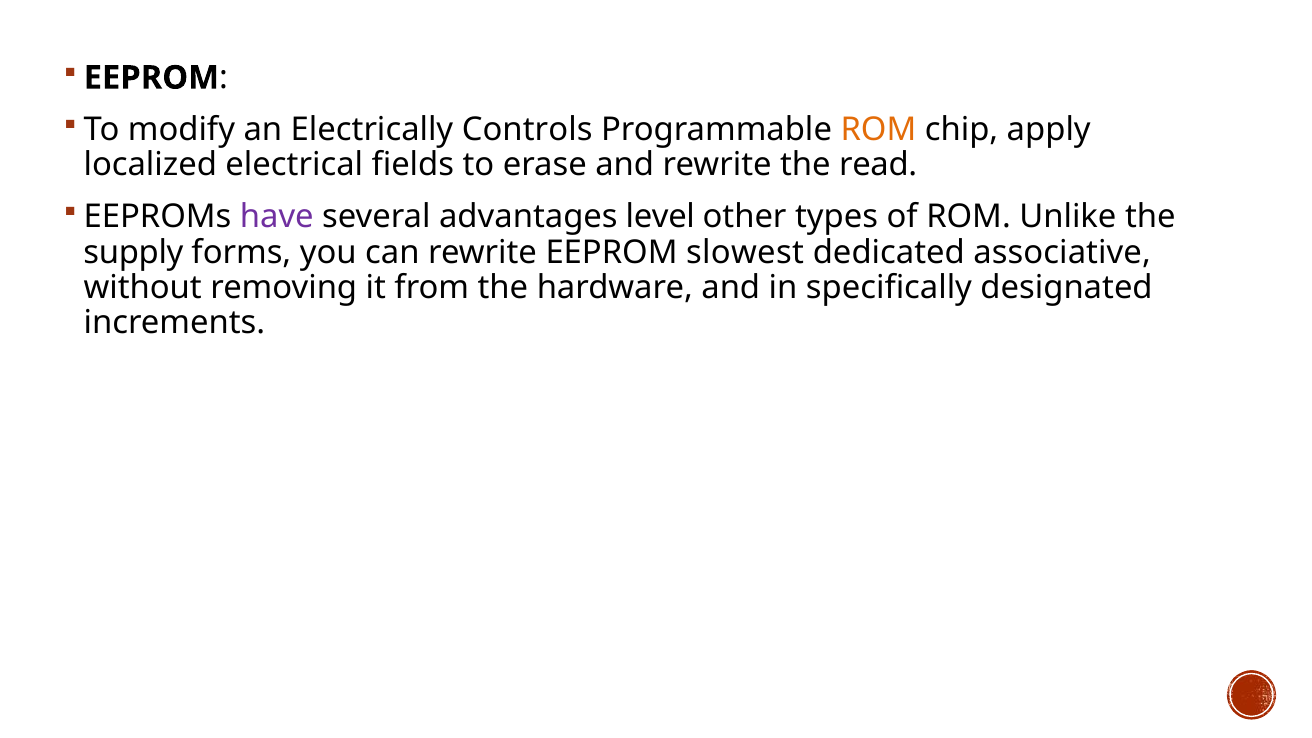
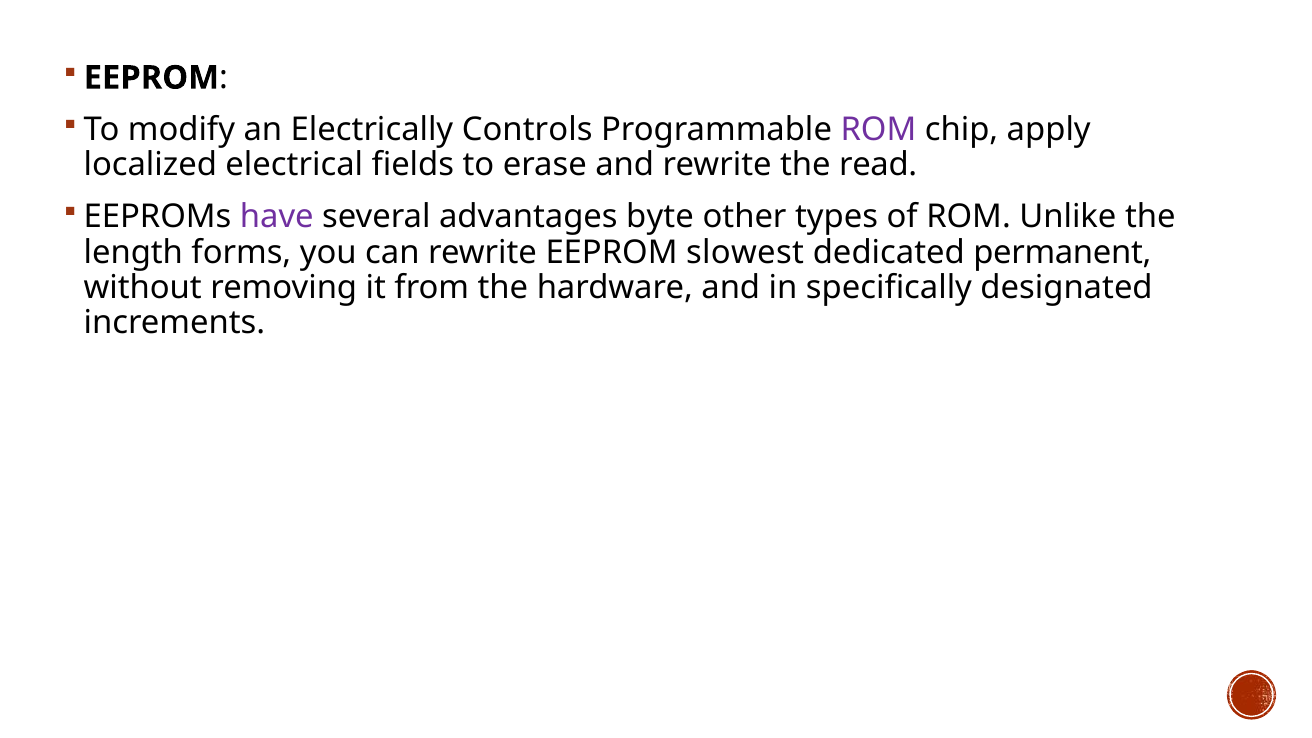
ROM at (878, 130) colour: orange -> purple
level: level -> byte
supply: supply -> length
associative: associative -> permanent
